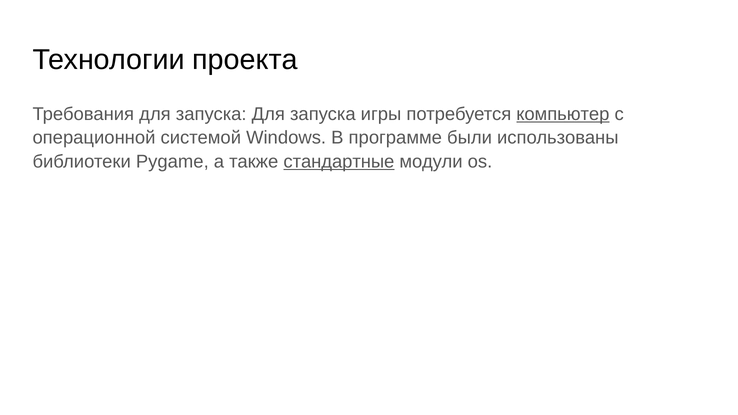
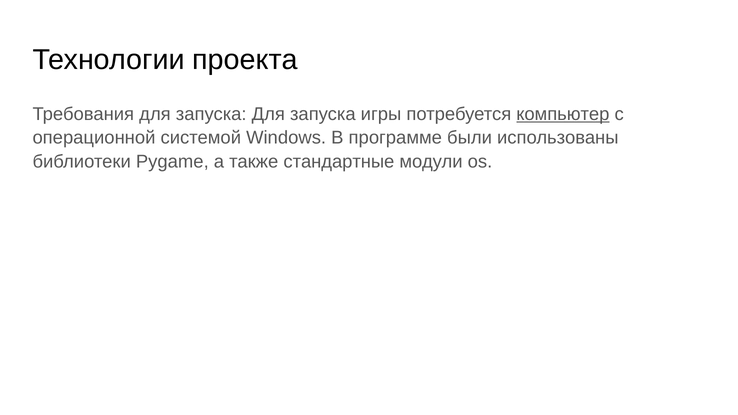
стандартные underline: present -> none
